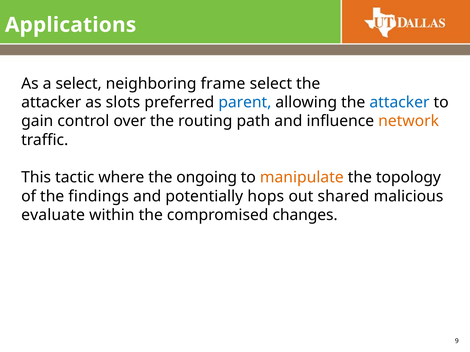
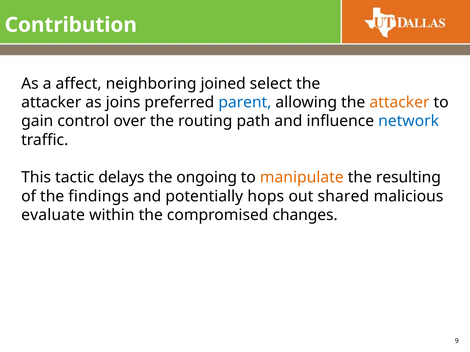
Applications: Applications -> Contribution
a select: select -> affect
frame: frame -> joined
slots: slots -> joins
attacker at (399, 103) colour: blue -> orange
network colour: orange -> blue
where: where -> delays
topology: topology -> resulting
